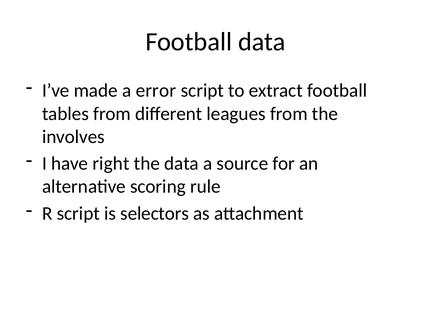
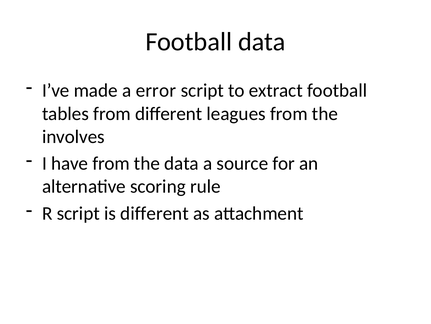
have right: right -> from
is selectors: selectors -> different
